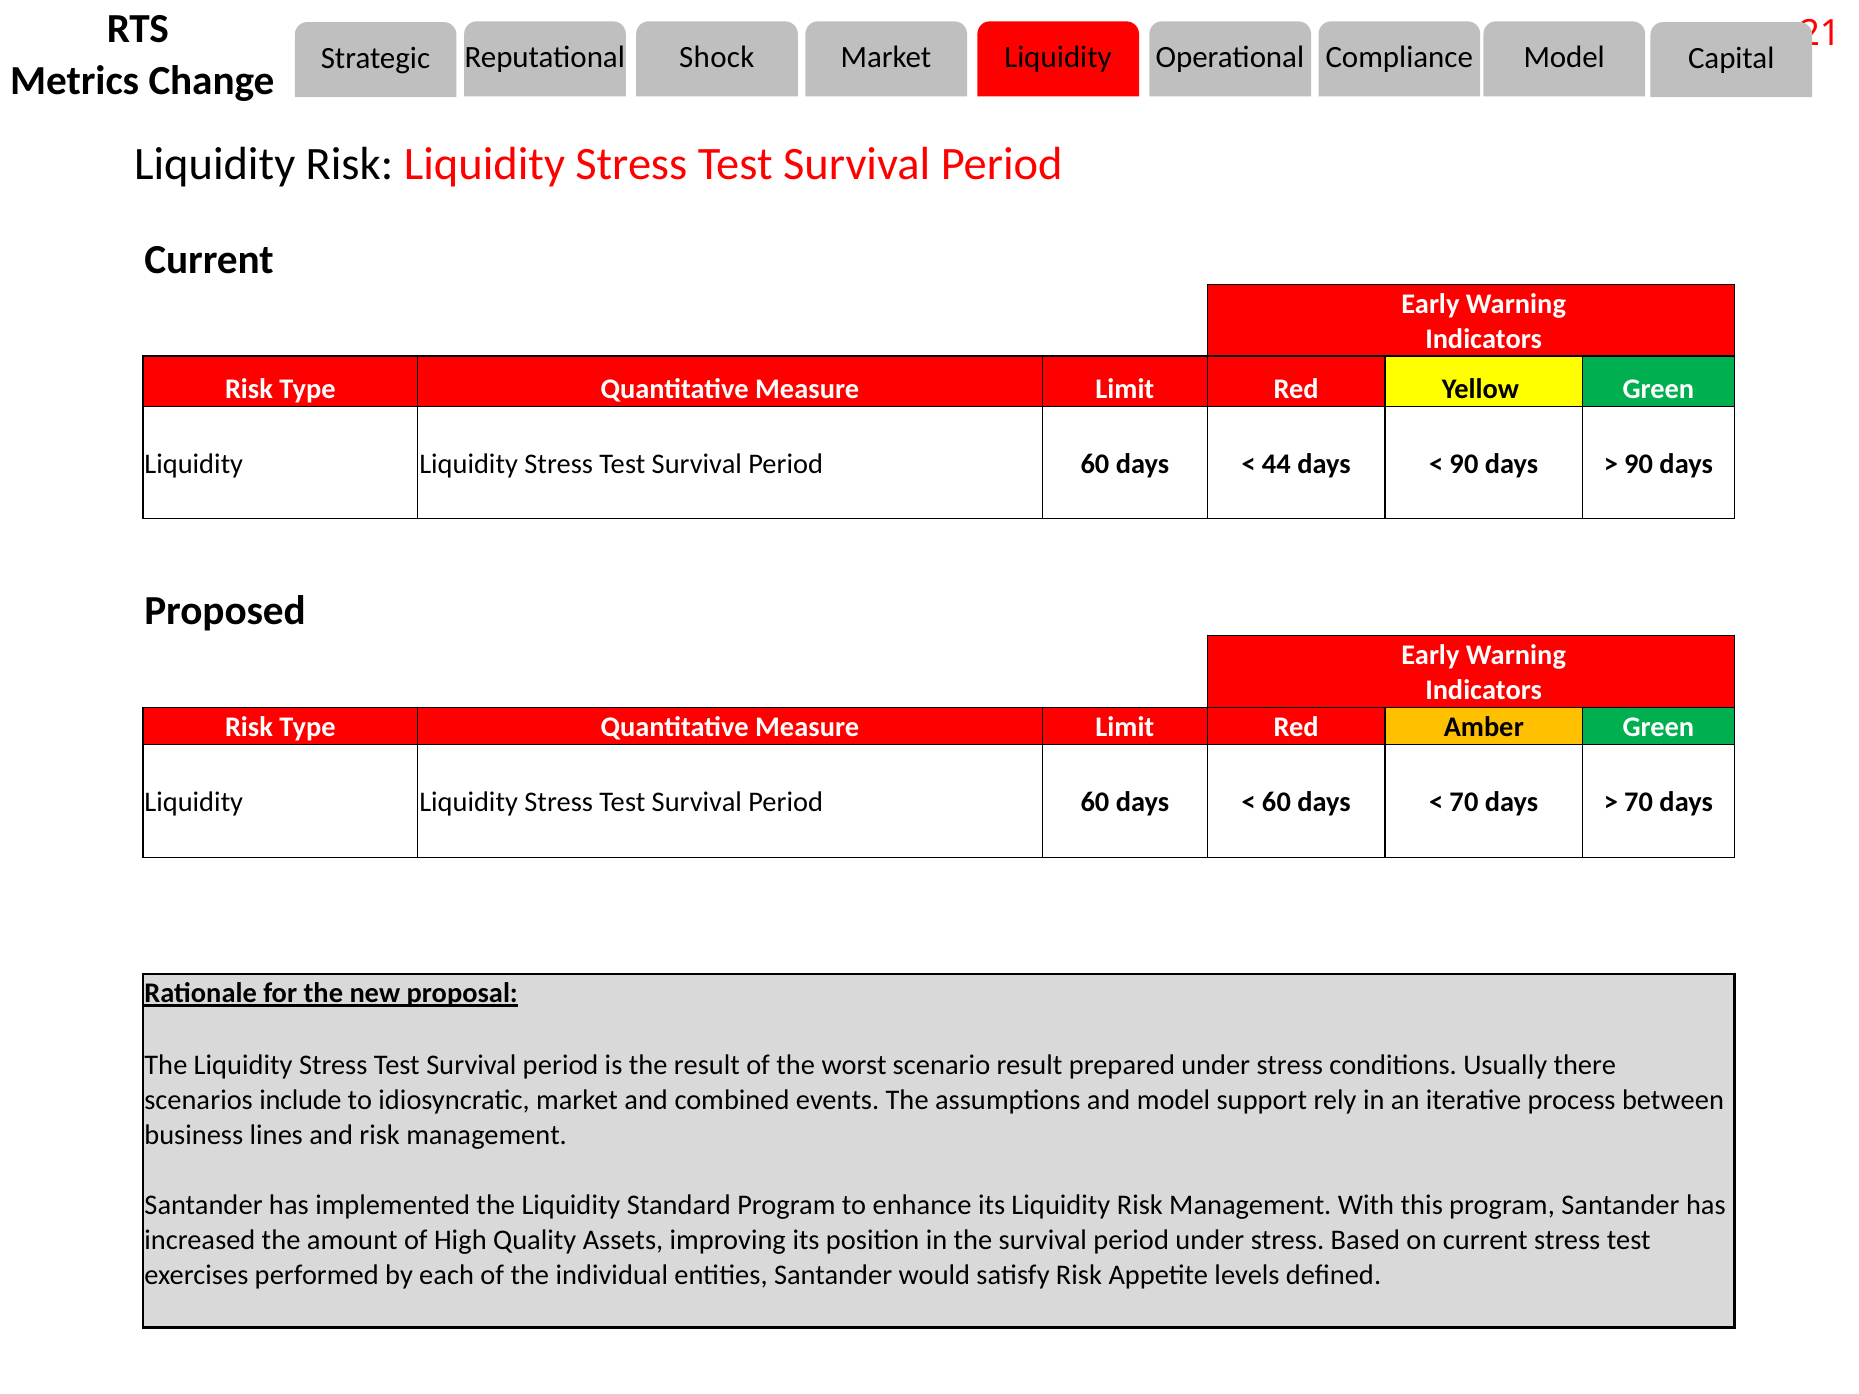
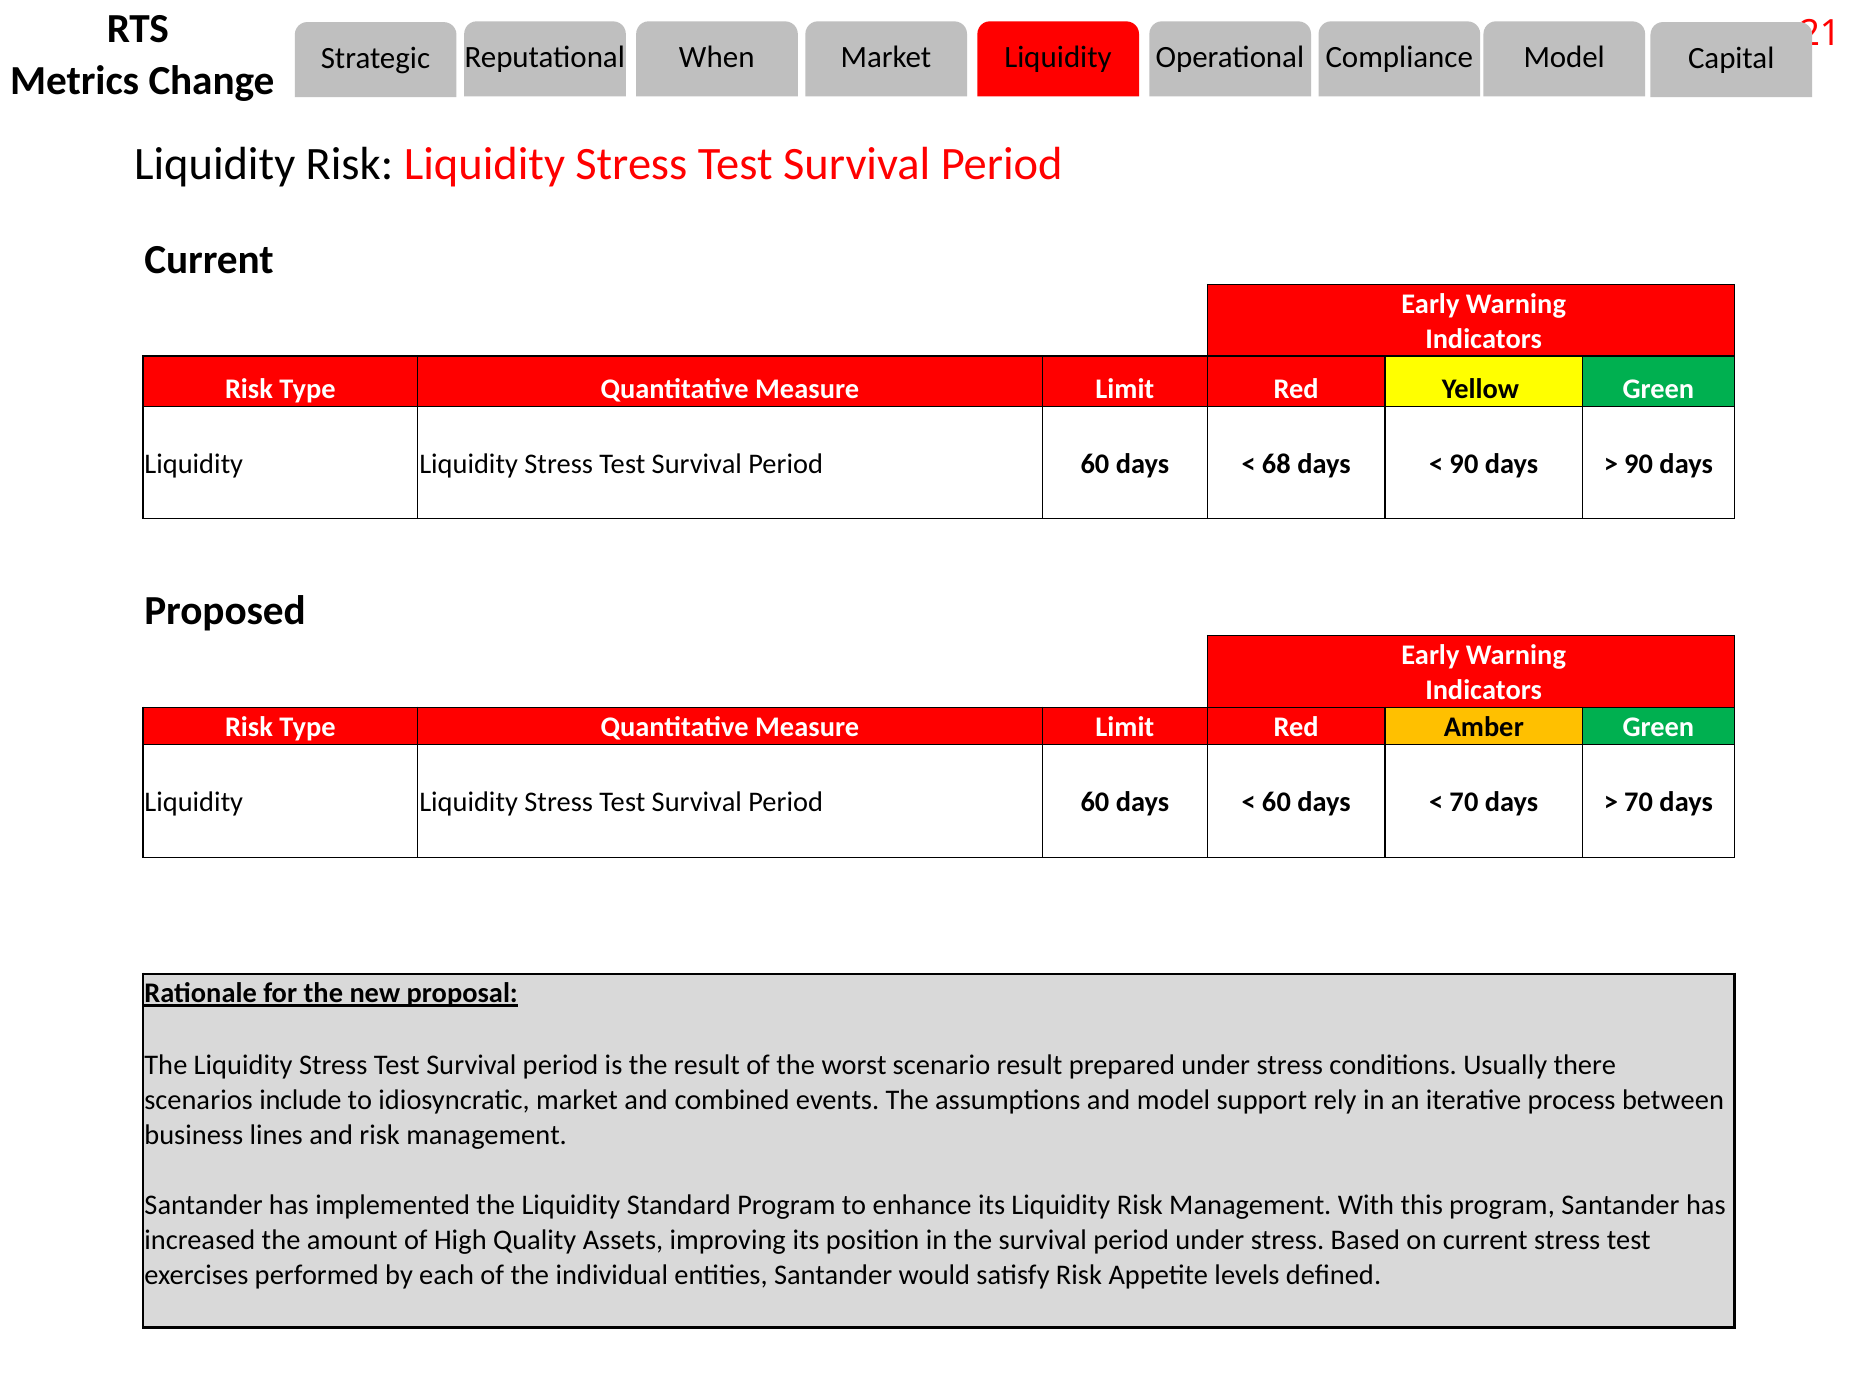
Shock: Shock -> When
44: 44 -> 68
